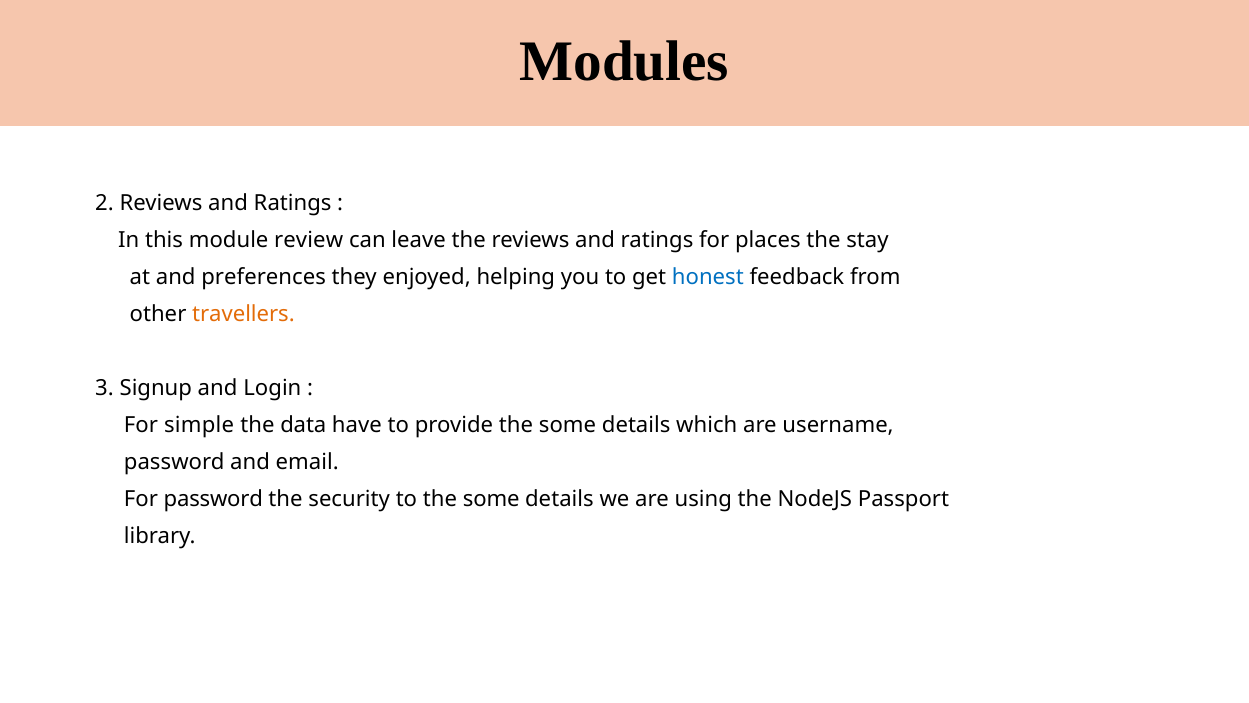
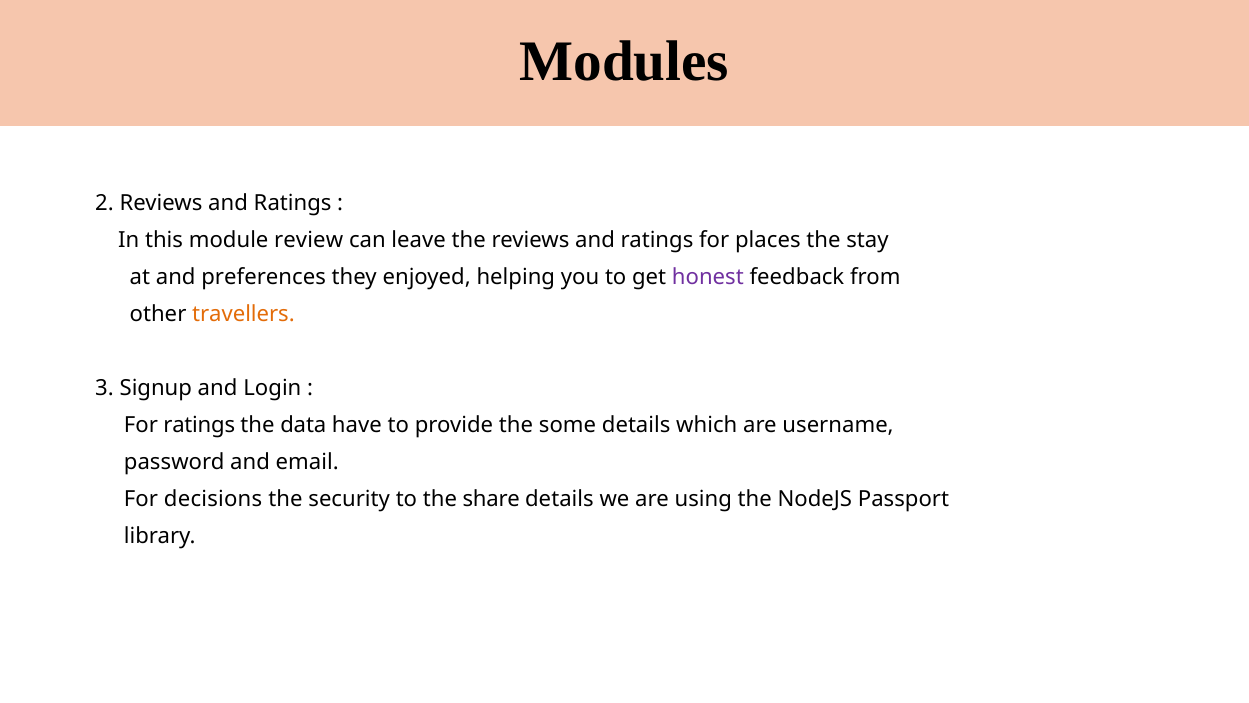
honest colour: blue -> purple
For simple: simple -> ratings
For password: password -> decisions
to the some: some -> share
